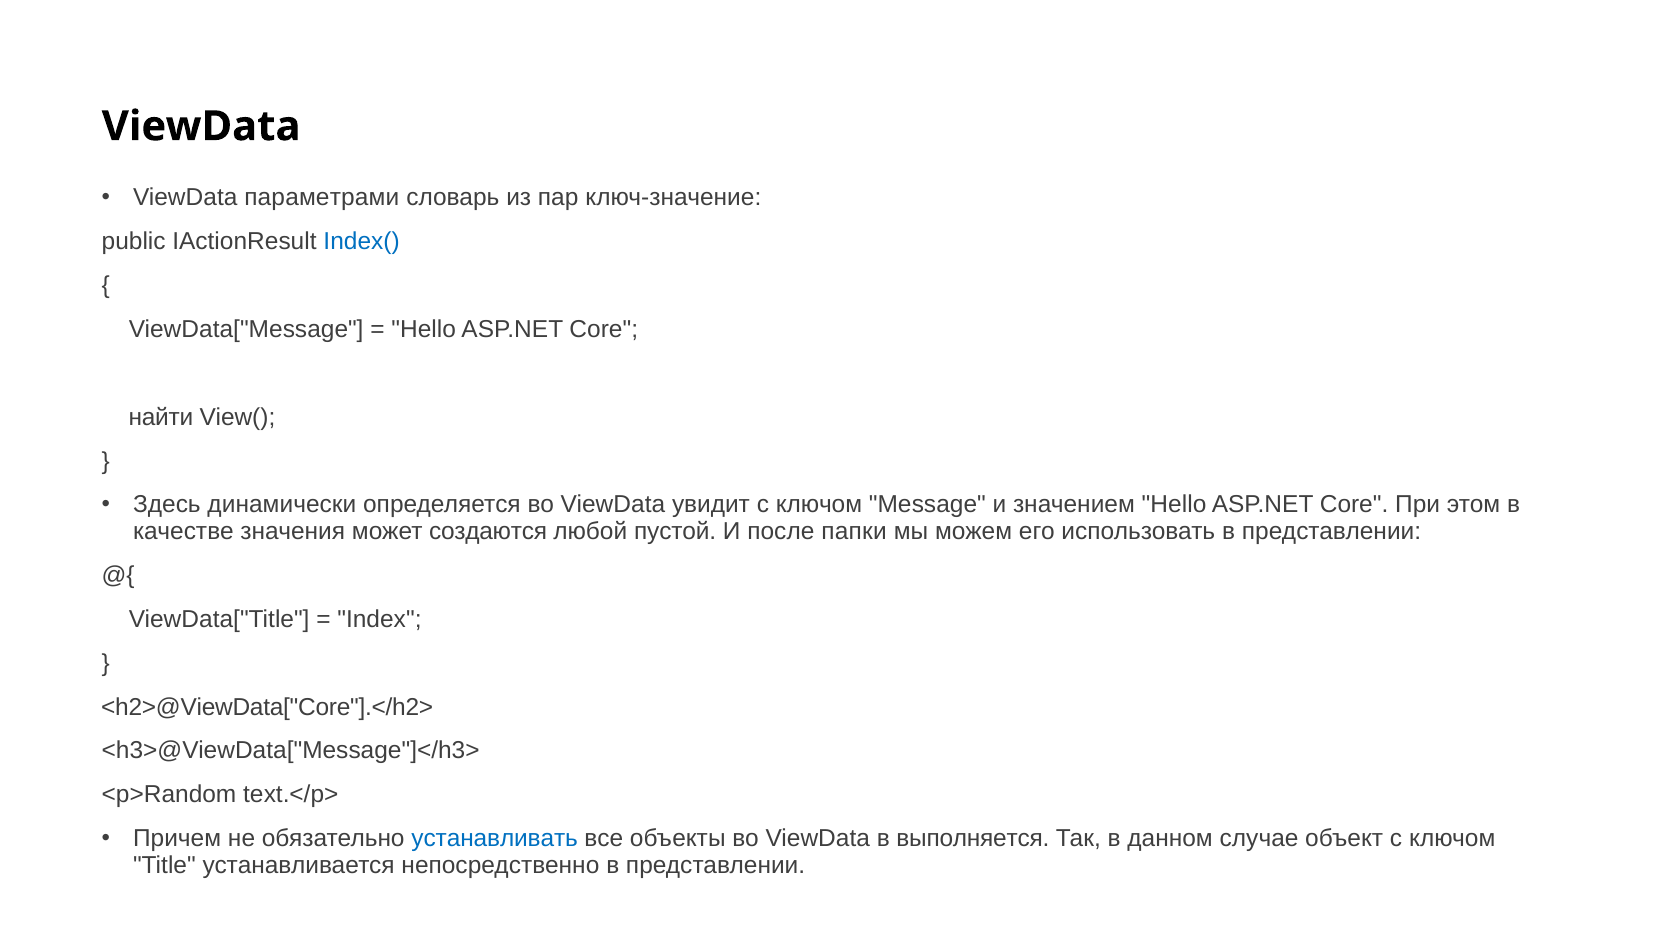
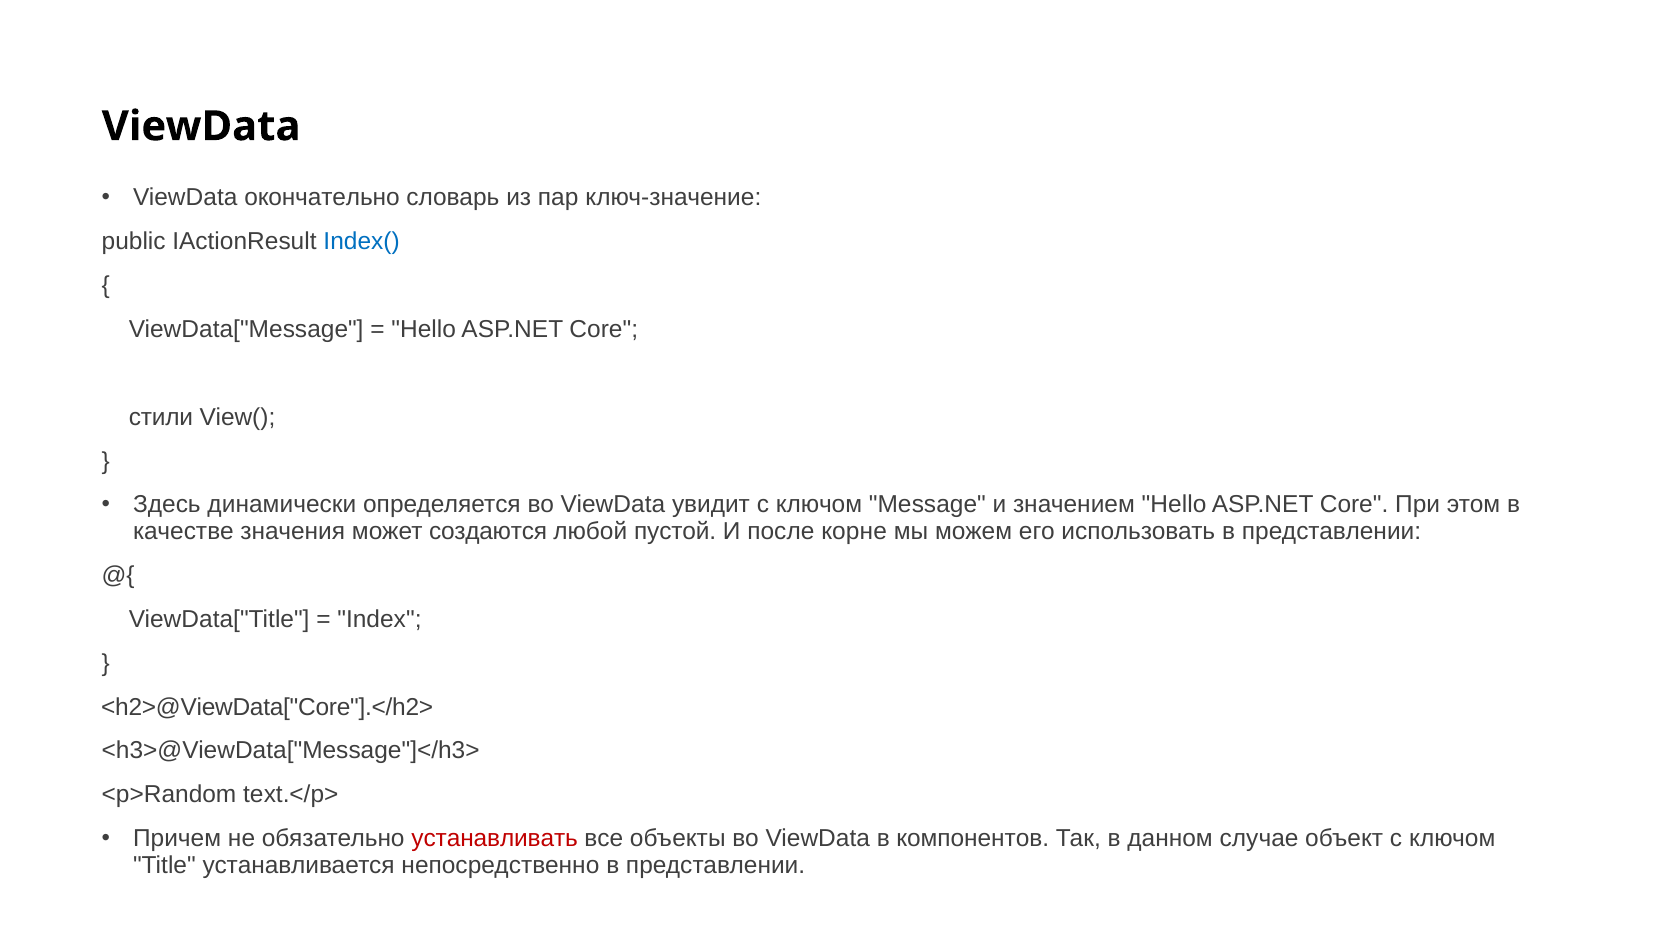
параметрами: параметрами -> окончательно
найти: найти -> стили
папки: папки -> корне
устанавливать colour: blue -> red
выполняется: выполняется -> компонентов
